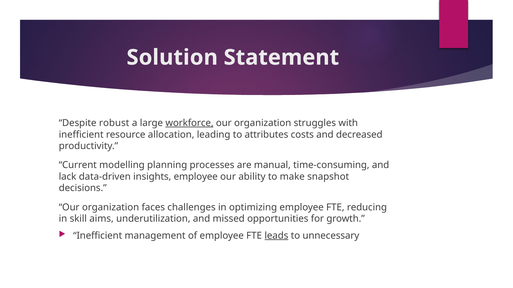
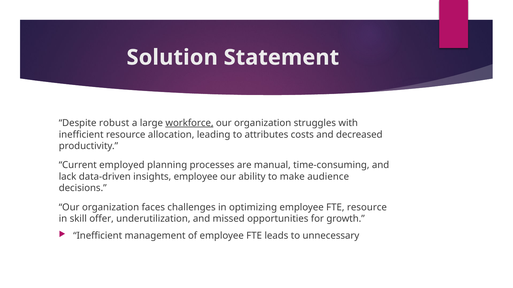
modelling: modelling -> employed
snapshot: snapshot -> audience
FTE reducing: reducing -> resource
aims: aims -> offer
leads underline: present -> none
